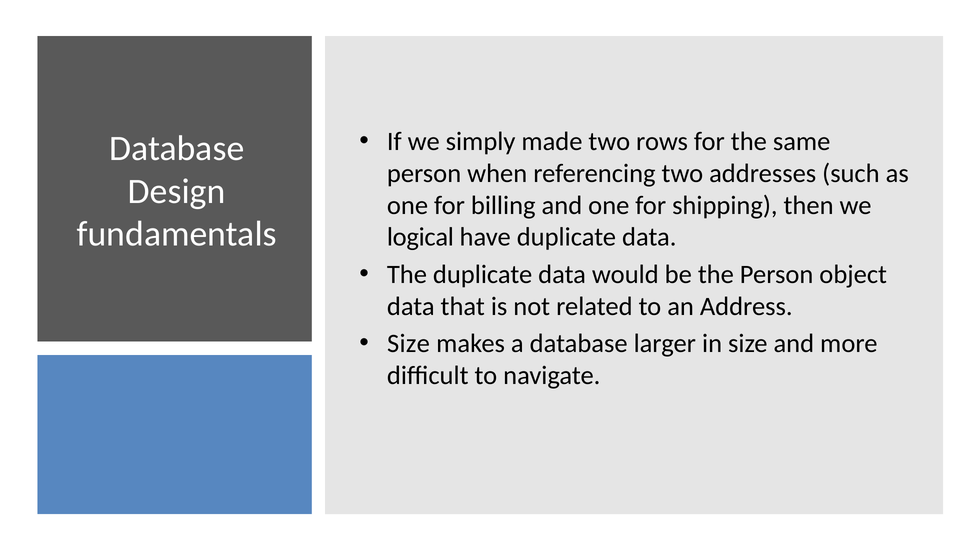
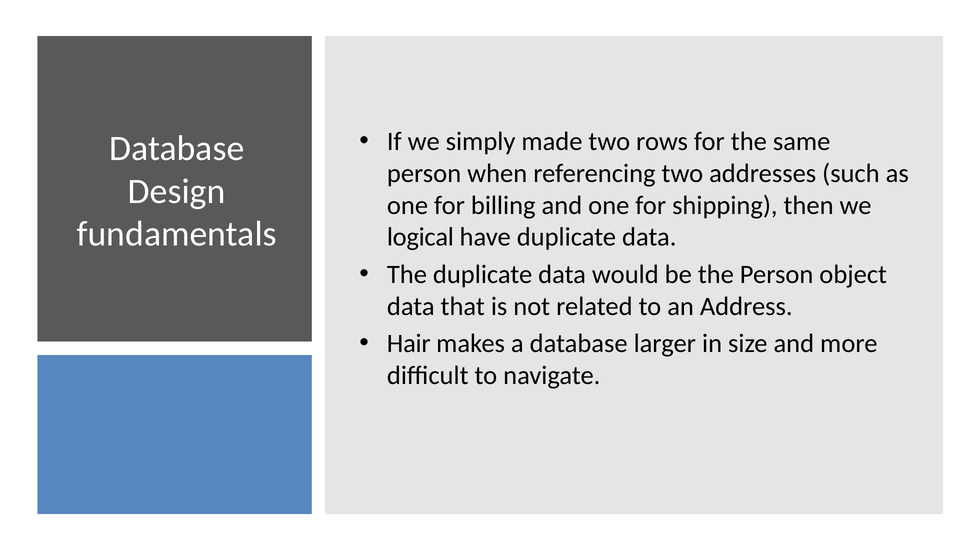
Size at (408, 344): Size -> Hair
